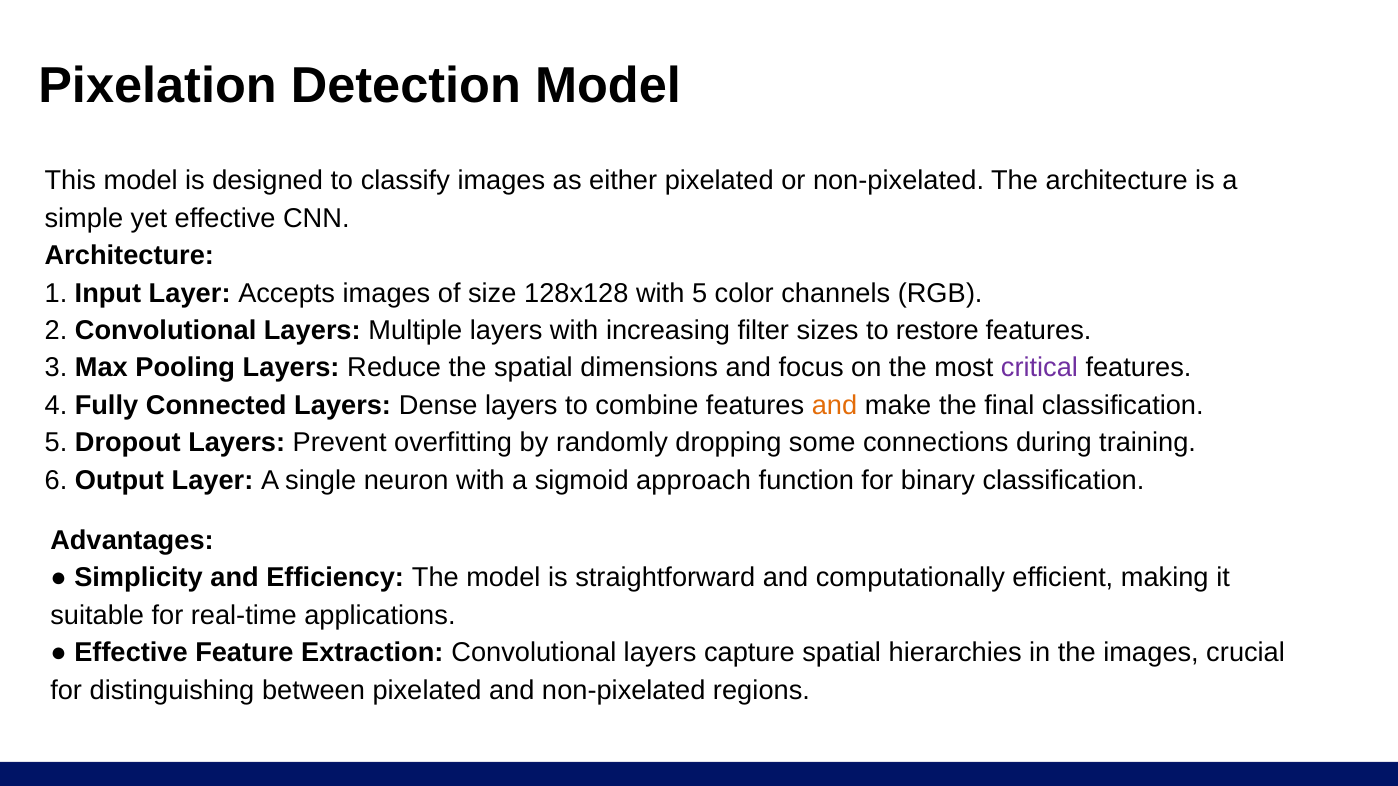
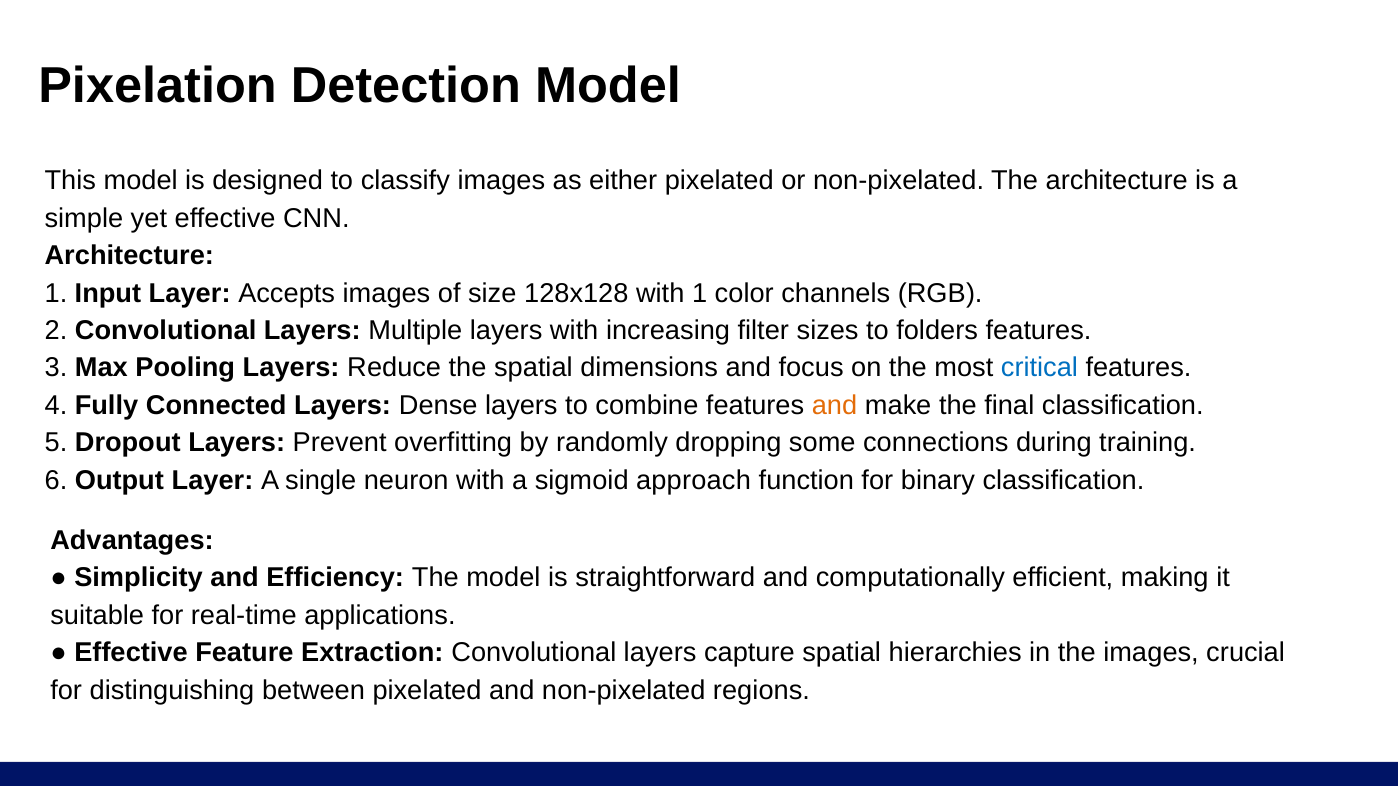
with 5: 5 -> 1
restore: restore -> folders
critical colour: purple -> blue
